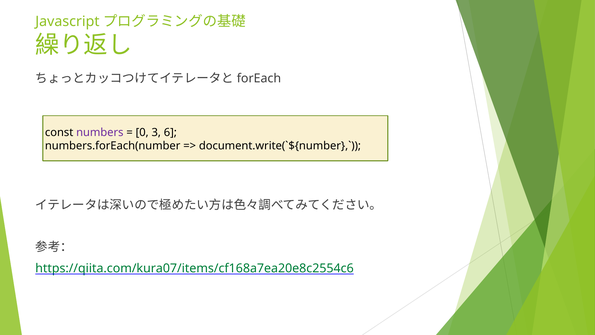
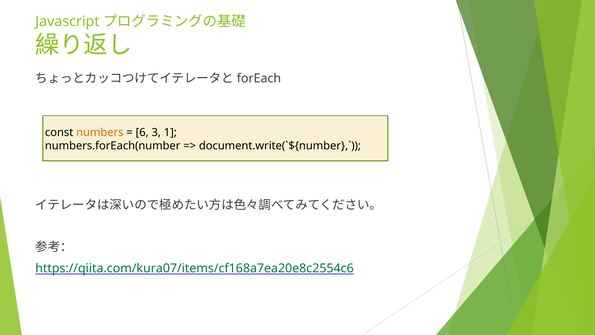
numbers colour: purple -> orange
0: 0 -> 6
6: 6 -> 1
